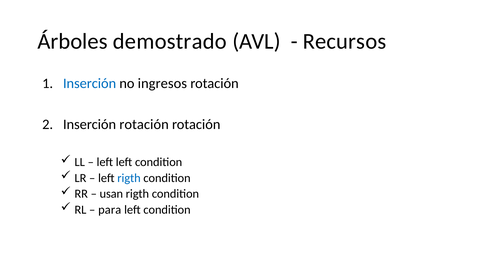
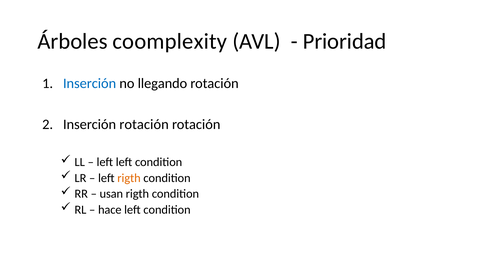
demostrado: demostrado -> coomplexity
Recursos: Recursos -> Prioridad
ingresos: ingresos -> llegando
rigth at (129, 178) colour: blue -> orange
para: para -> hace
